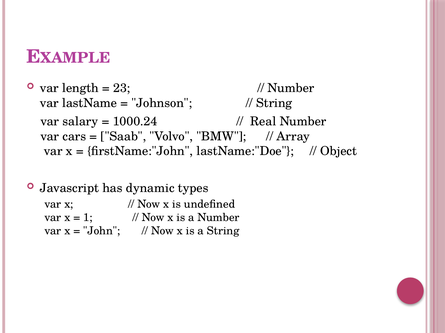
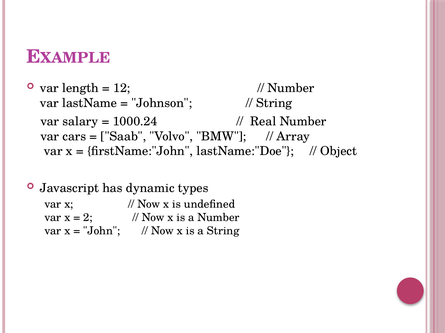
23: 23 -> 12
1: 1 -> 2
